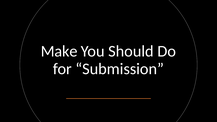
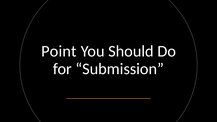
Make: Make -> Point
